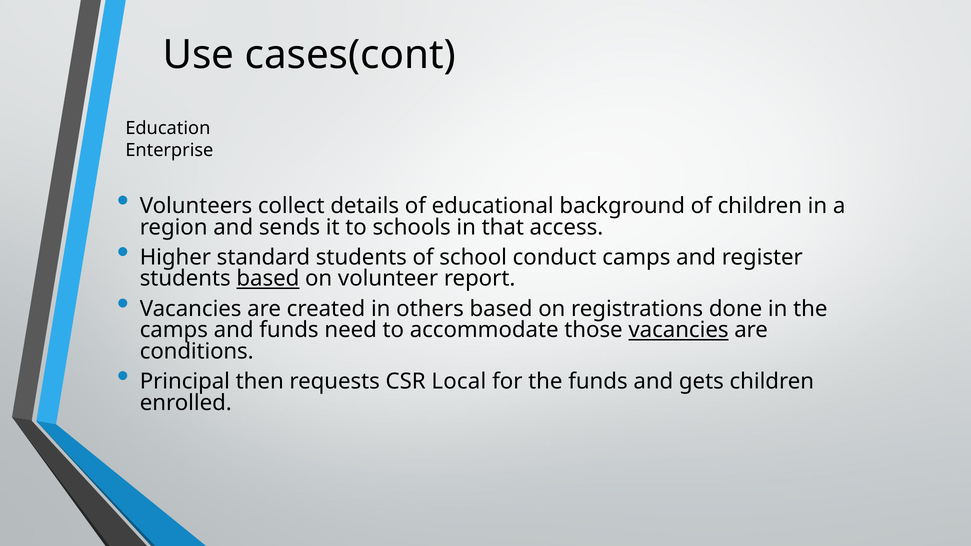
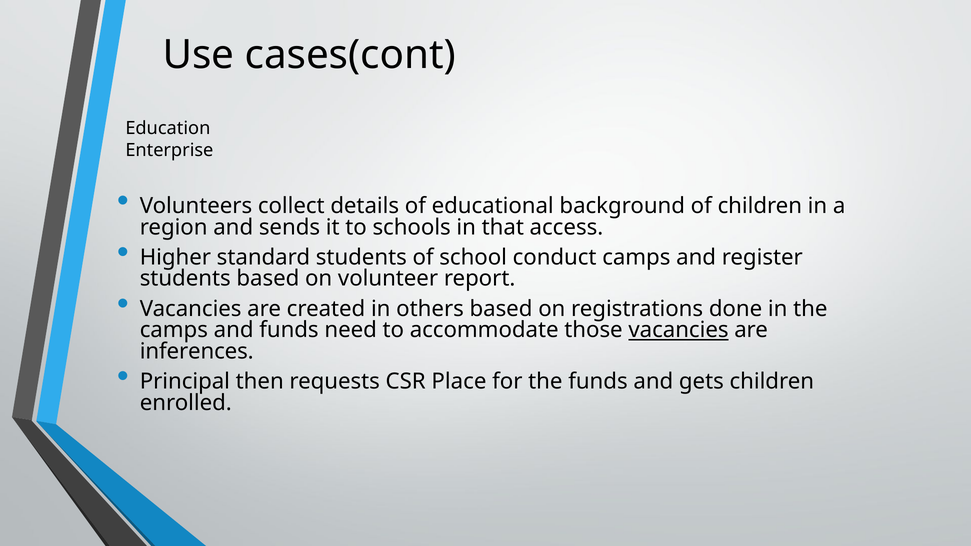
based at (268, 279) underline: present -> none
conditions: conditions -> inferences
Local: Local -> Place
